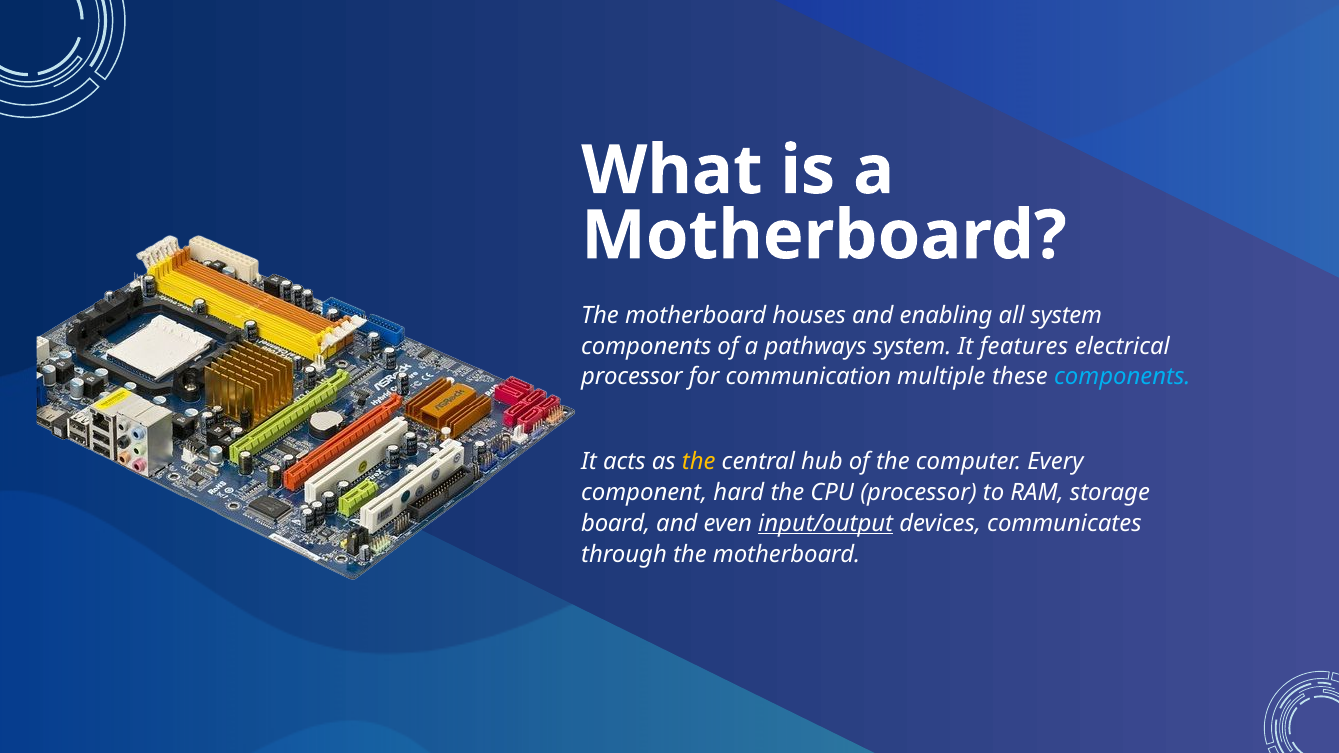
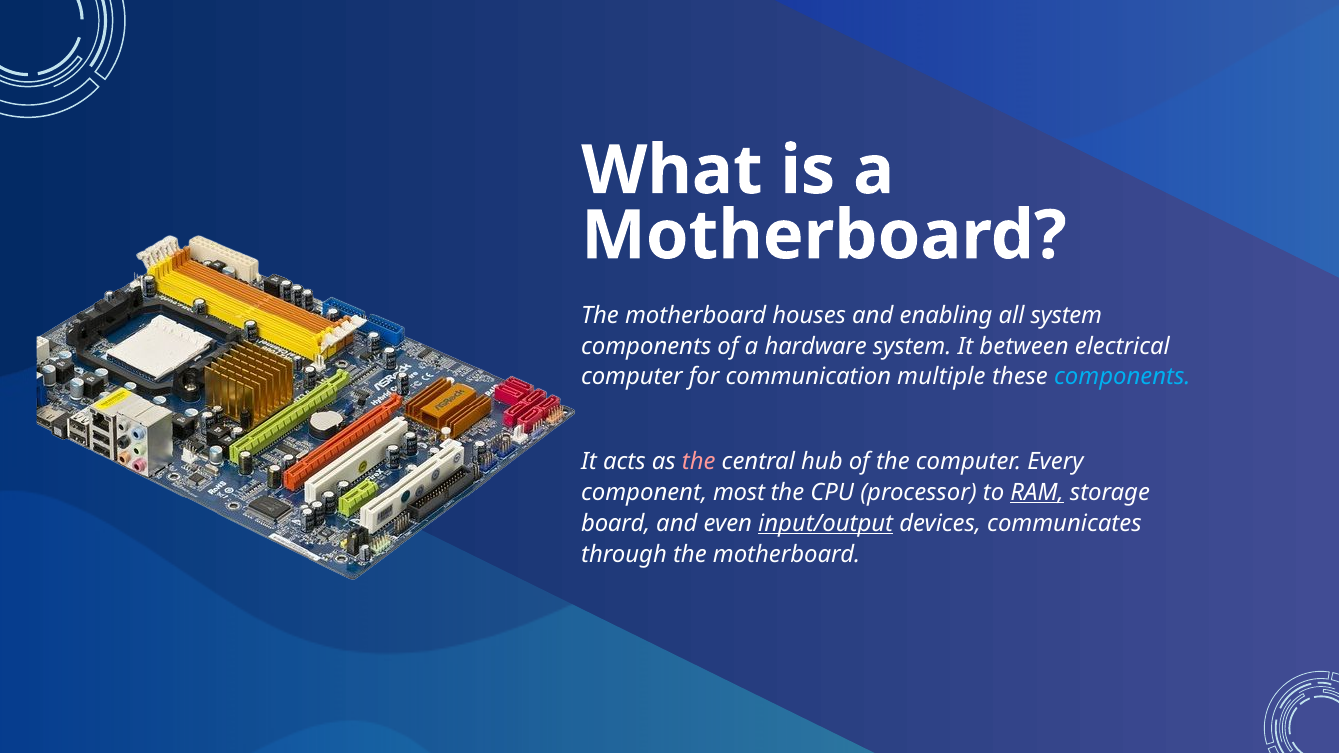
pathways: pathways -> hardware
features: features -> between
processor at (632, 377): processor -> computer
the at (699, 462) colour: yellow -> pink
hard: hard -> most
RAM underline: none -> present
